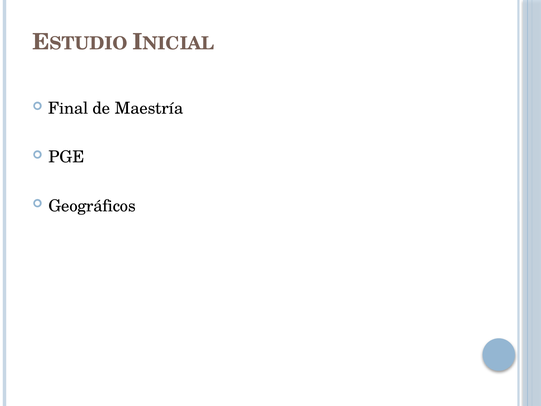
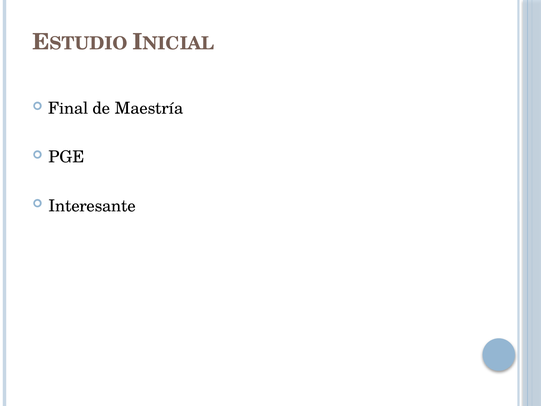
Geográficos: Geográficos -> Interesante
